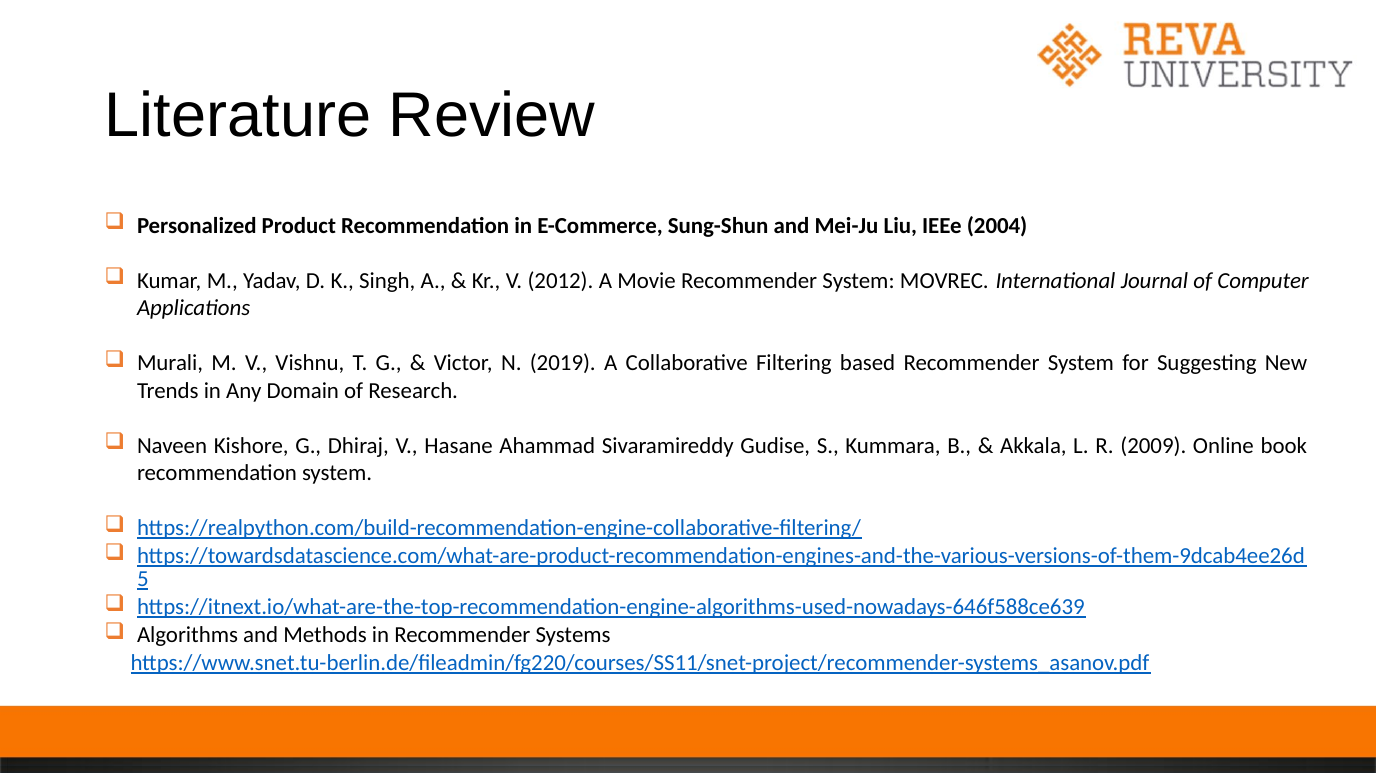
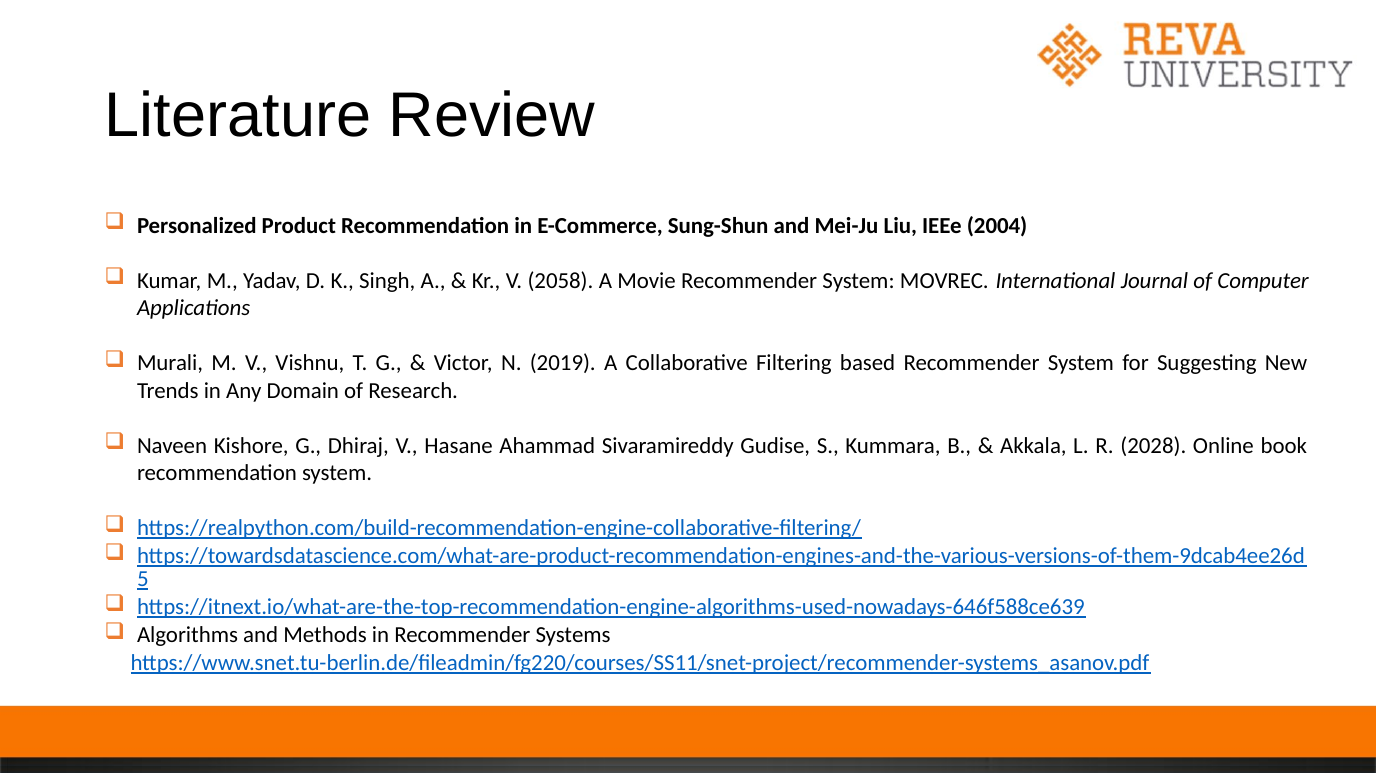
2012: 2012 -> 2058
2009: 2009 -> 2028
